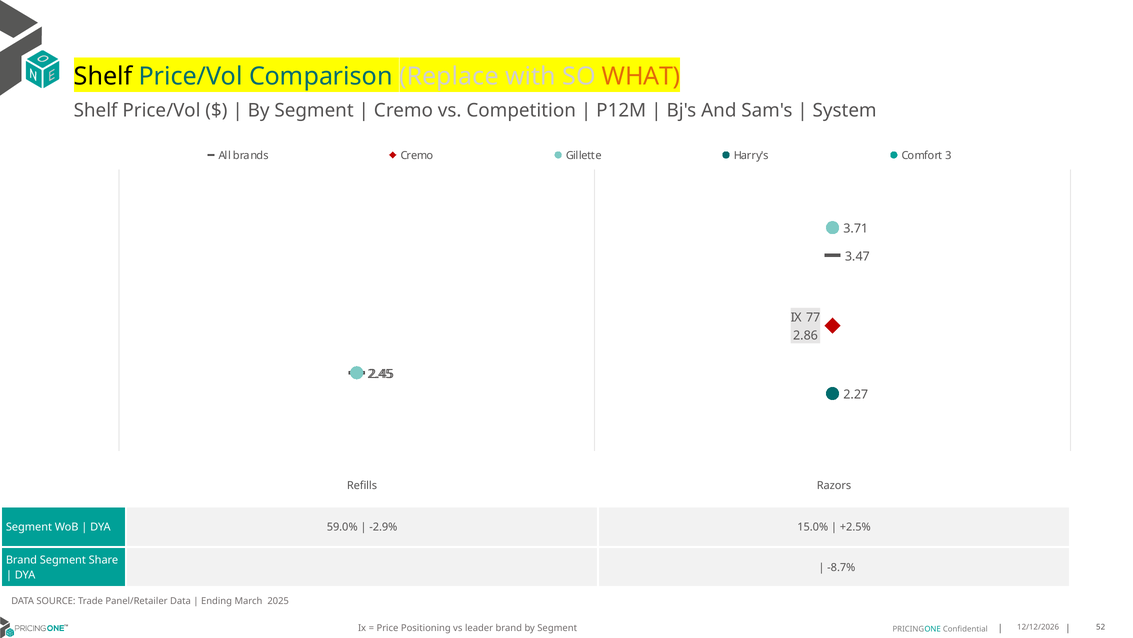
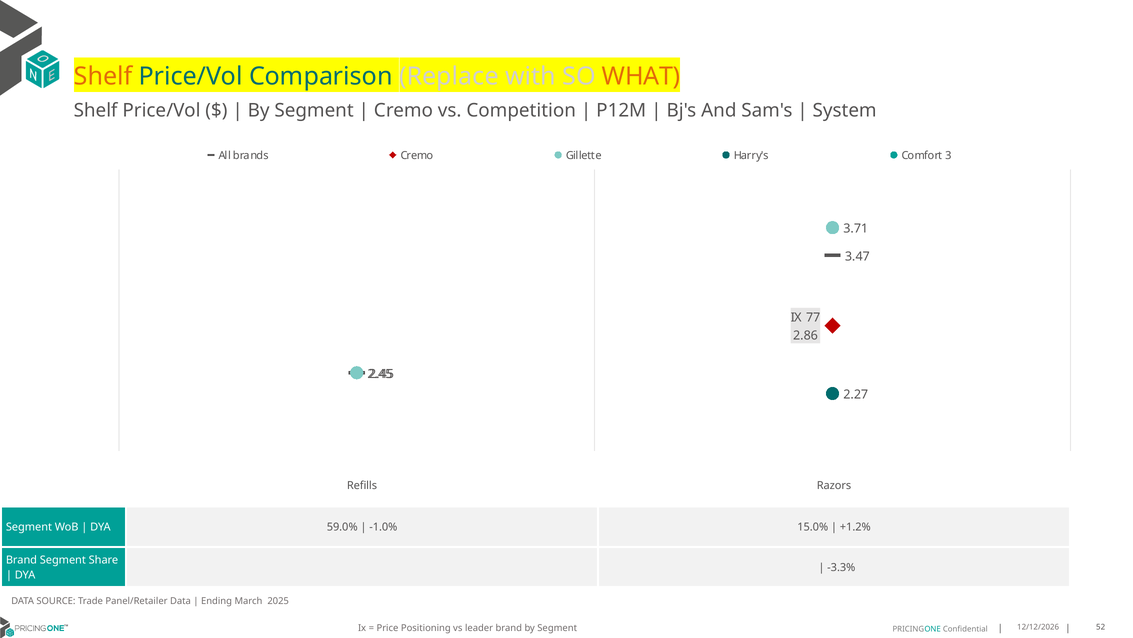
Shelf at (103, 76) colour: black -> orange
-2.9%: -2.9% -> -1.0%
+2.5%: +2.5% -> +1.2%
-8.7%: -8.7% -> -3.3%
